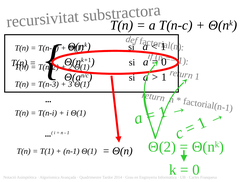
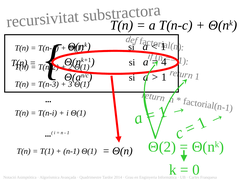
0 at (164, 62): 0 -> 4
